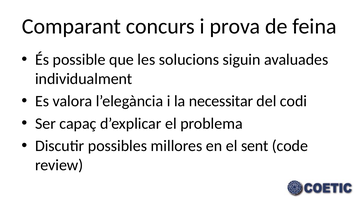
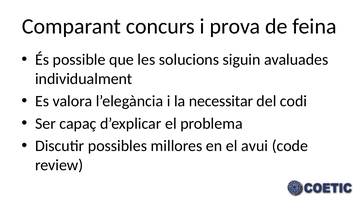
sent: sent -> avui
